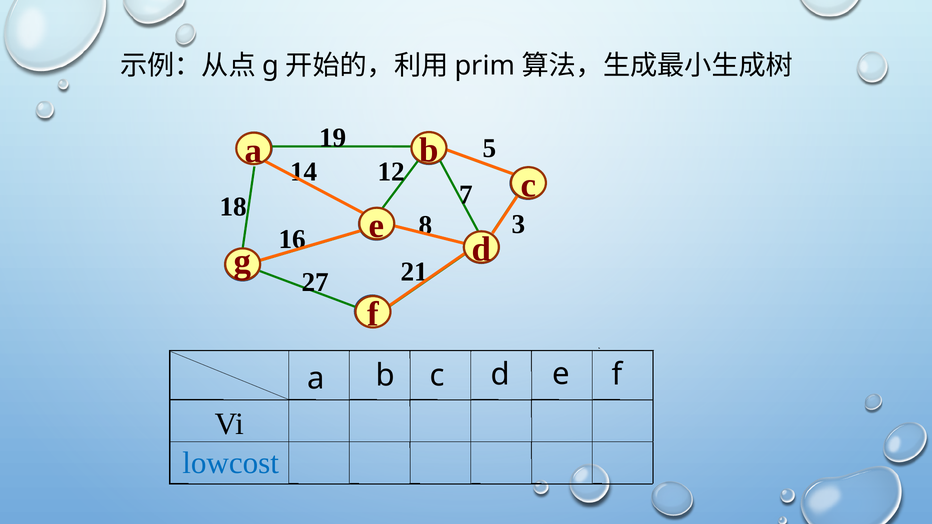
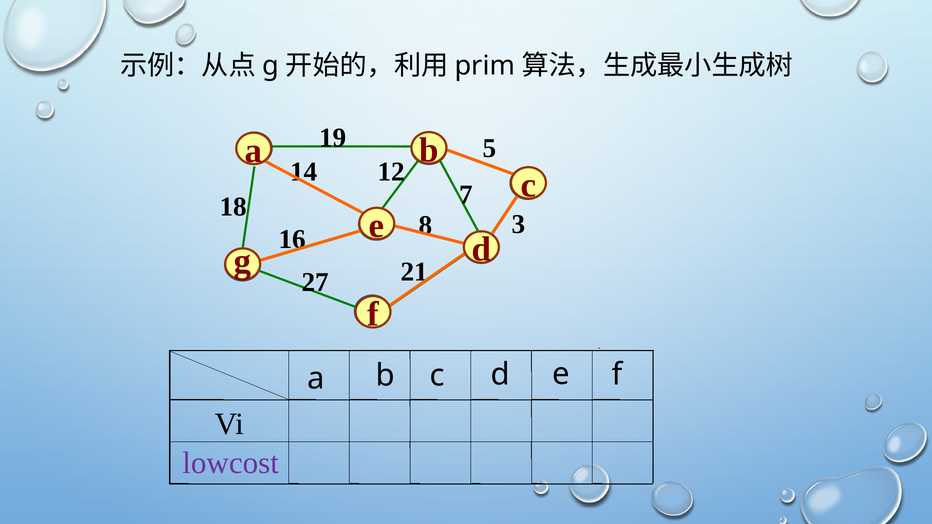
lowcost colour: blue -> purple
